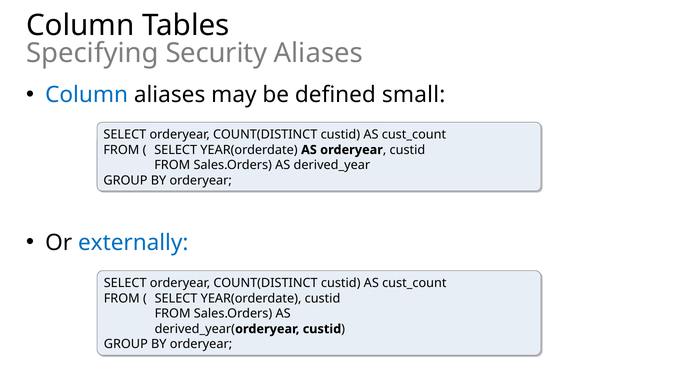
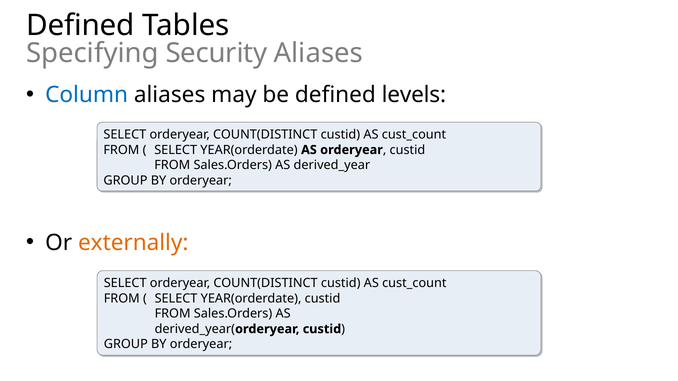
Column at (80, 26): Column -> Defined
small: small -> levels
externally colour: blue -> orange
